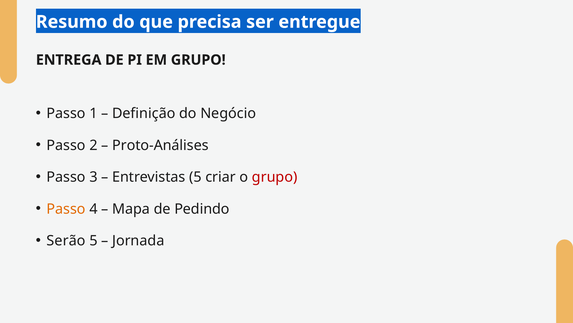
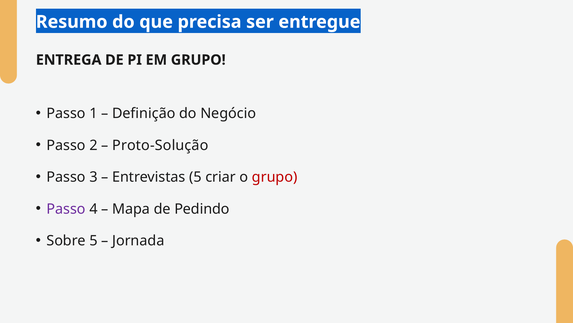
Proto-Análises: Proto-Análises -> Proto-Solução
Passo at (66, 208) colour: orange -> purple
Serão: Serão -> Sobre
